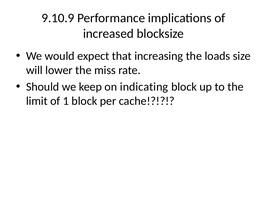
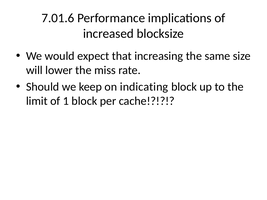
9.10.9: 9.10.9 -> 7.01.6
loads: loads -> same
